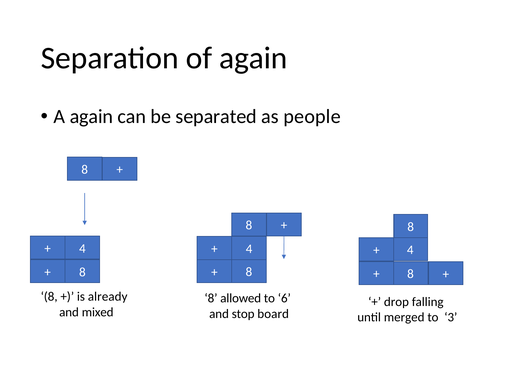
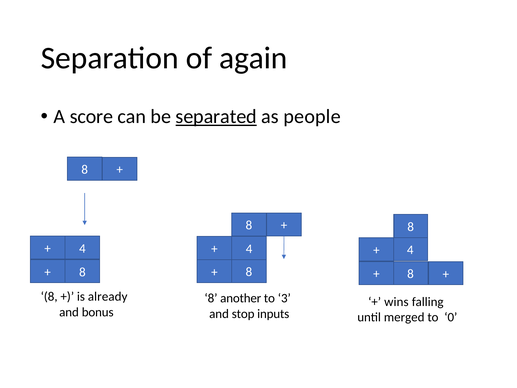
A again: again -> score
separated underline: none -> present
allowed: allowed -> another
6: 6 -> 3
drop: drop -> wins
mixed: mixed -> bonus
board: board -> inputs
3: 3 -> 0
